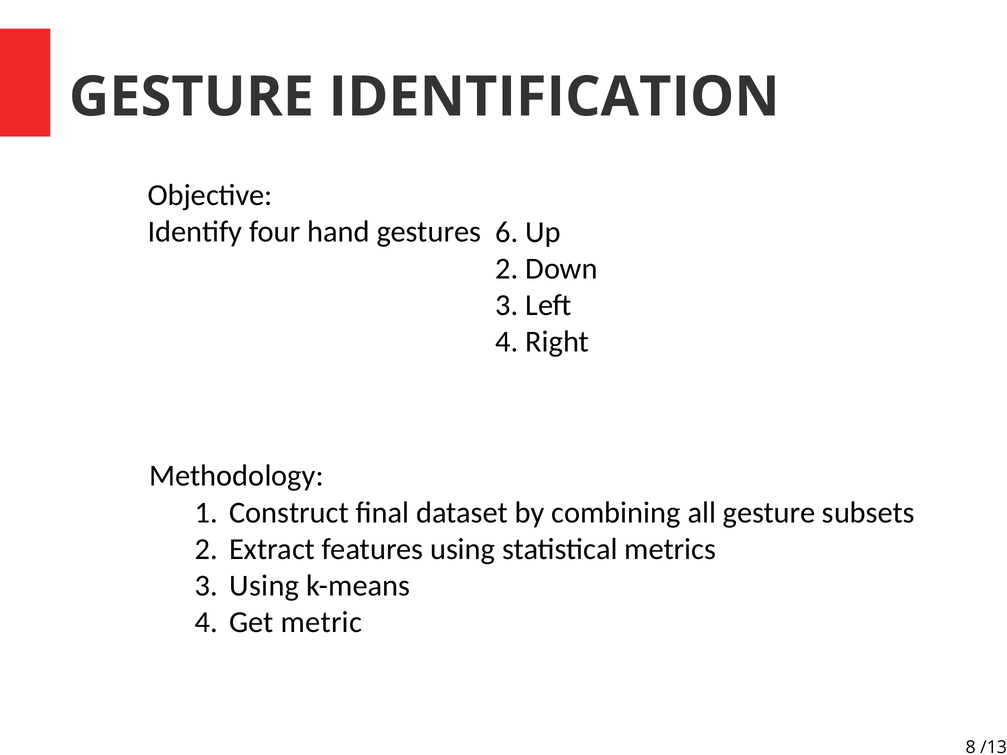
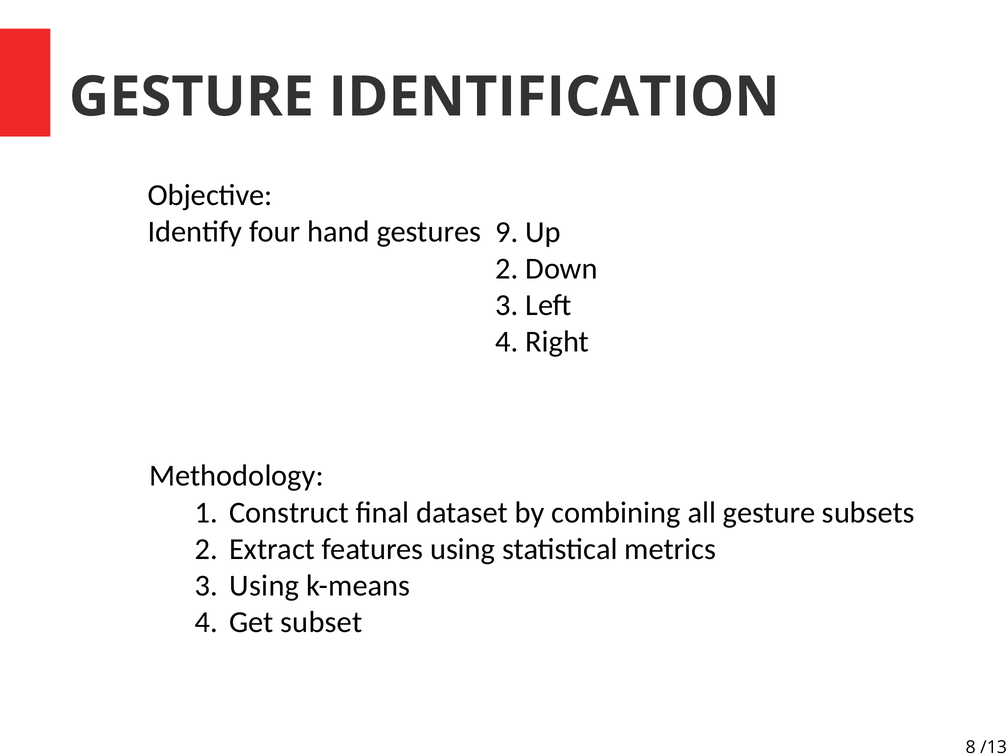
6: 6 -> 9
metric: metric -> subset
